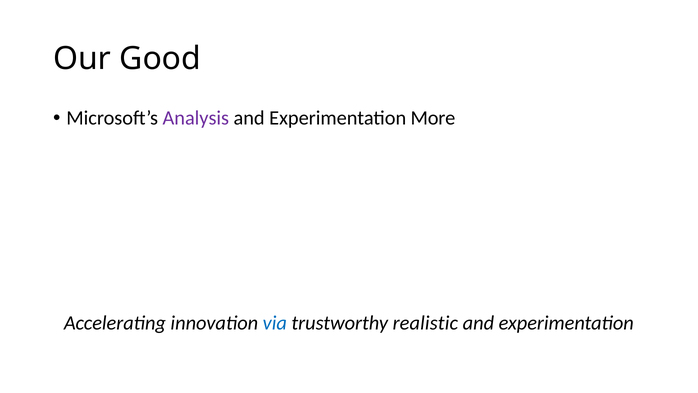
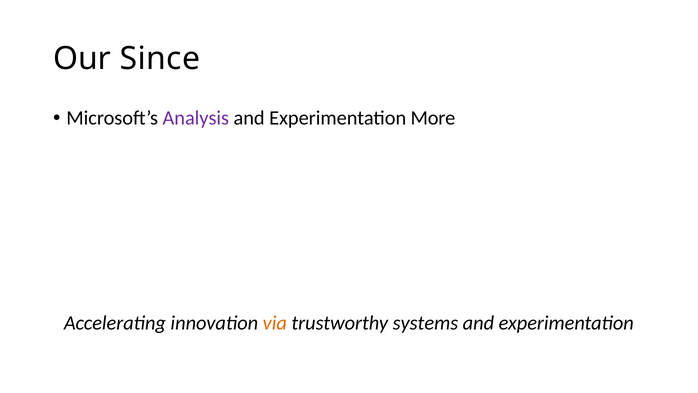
Good: Good -> Since
via colour: blue -> orange
realistic: realistic -> systems
